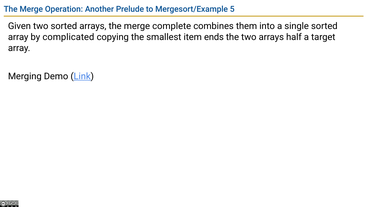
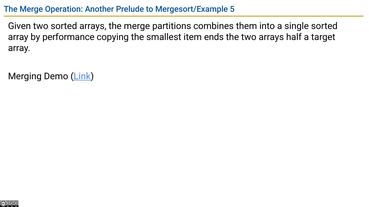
complete: complete -> partitions
complicated: complicated -> performance
